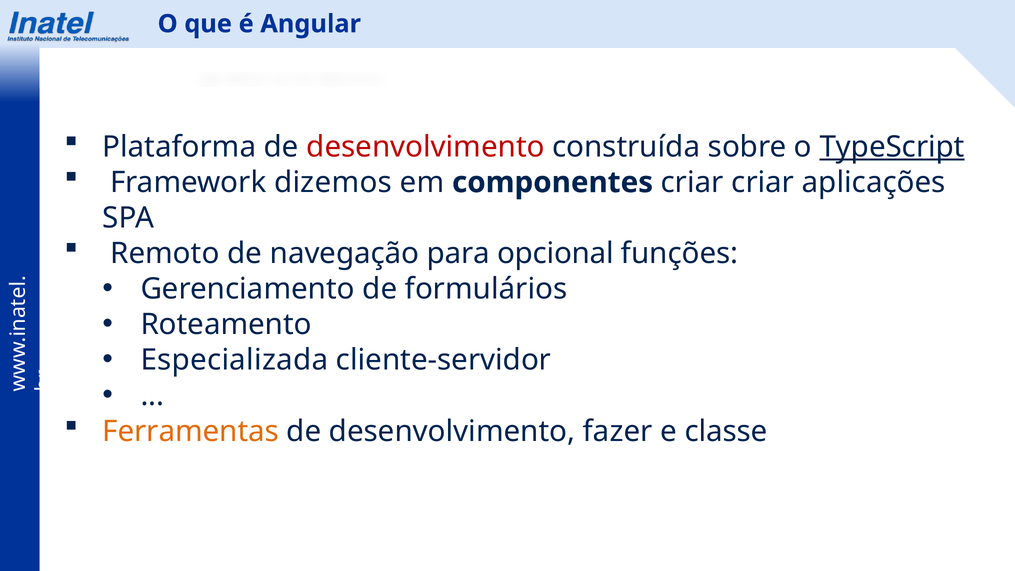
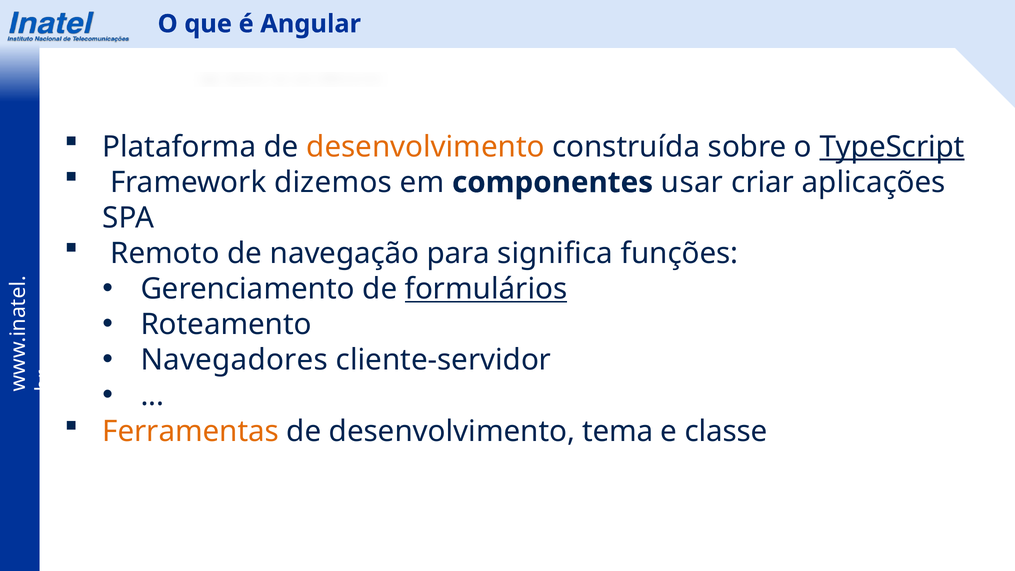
desenvolvimento at (425, 147) colour: red -> orange
componentes criar: criar -> usar
opcional: opcional -> significa
formulários underline: none -> present
Especializada: Especializada -> Navegadores
fazer: fazer -> tema
